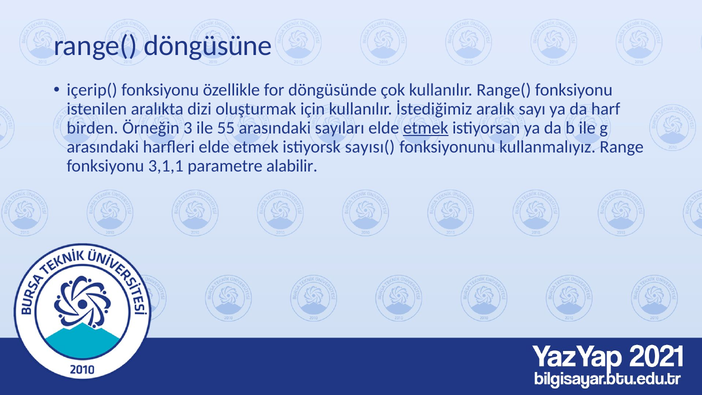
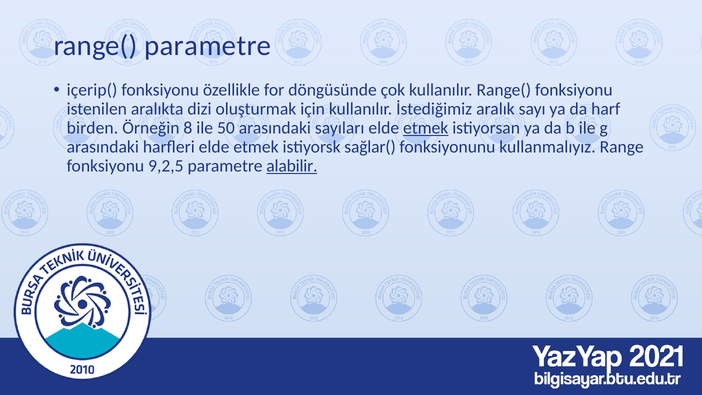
range( döngüsüne: döngüsüne -> parametre
3: 3 -> 8
55: 55 -> 50
sayısı(: sayısı( -> sağlar(
3,1,1: 3,1,1 -> 9,2,5
alabilir underline: none -> present
